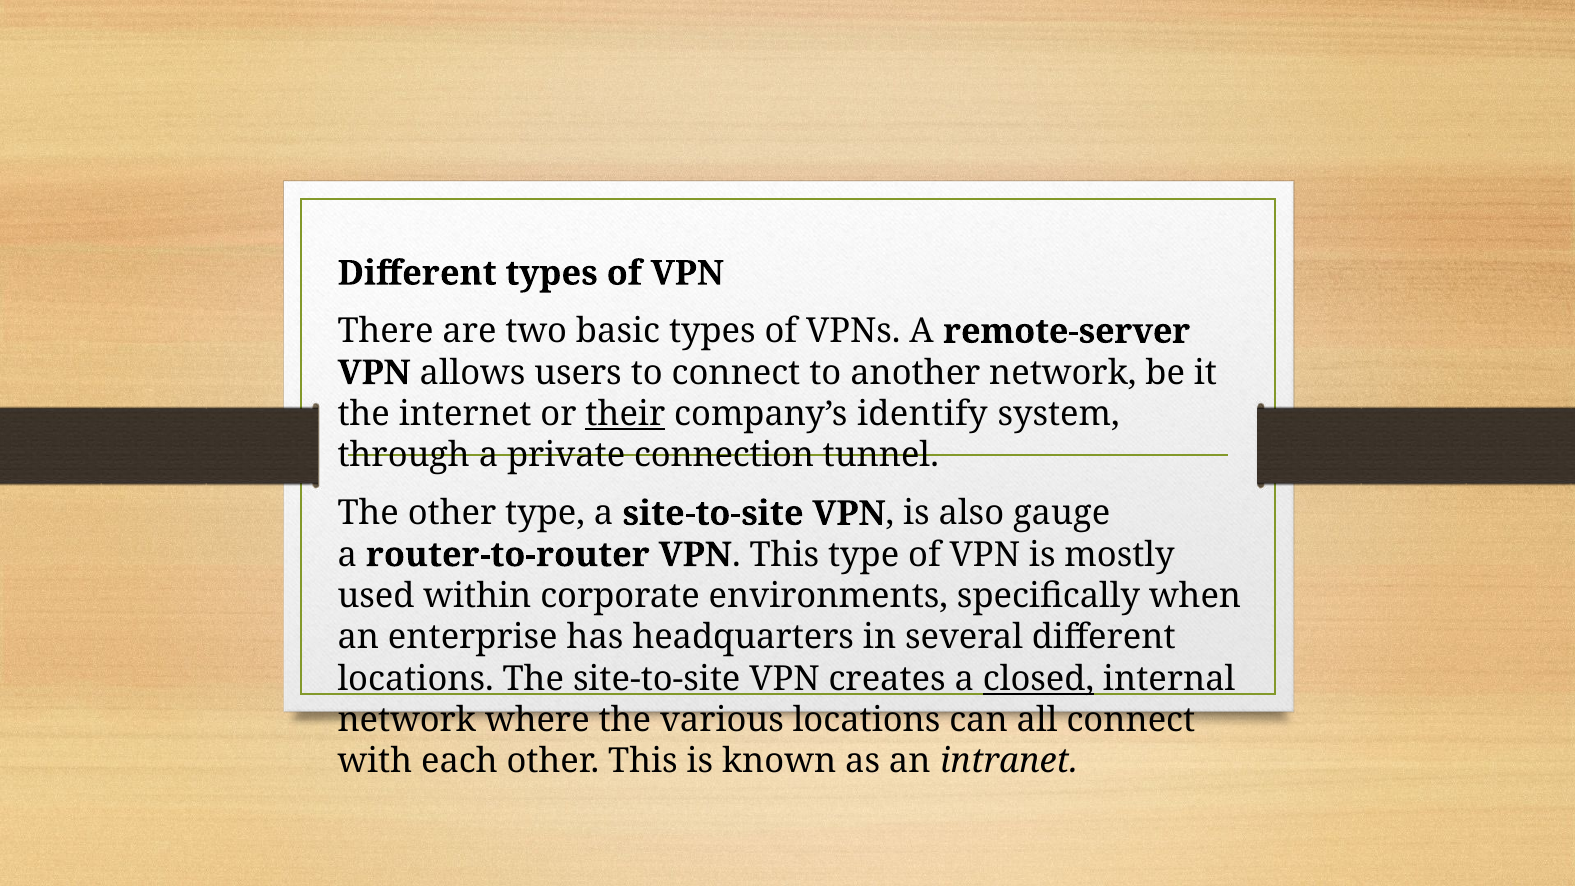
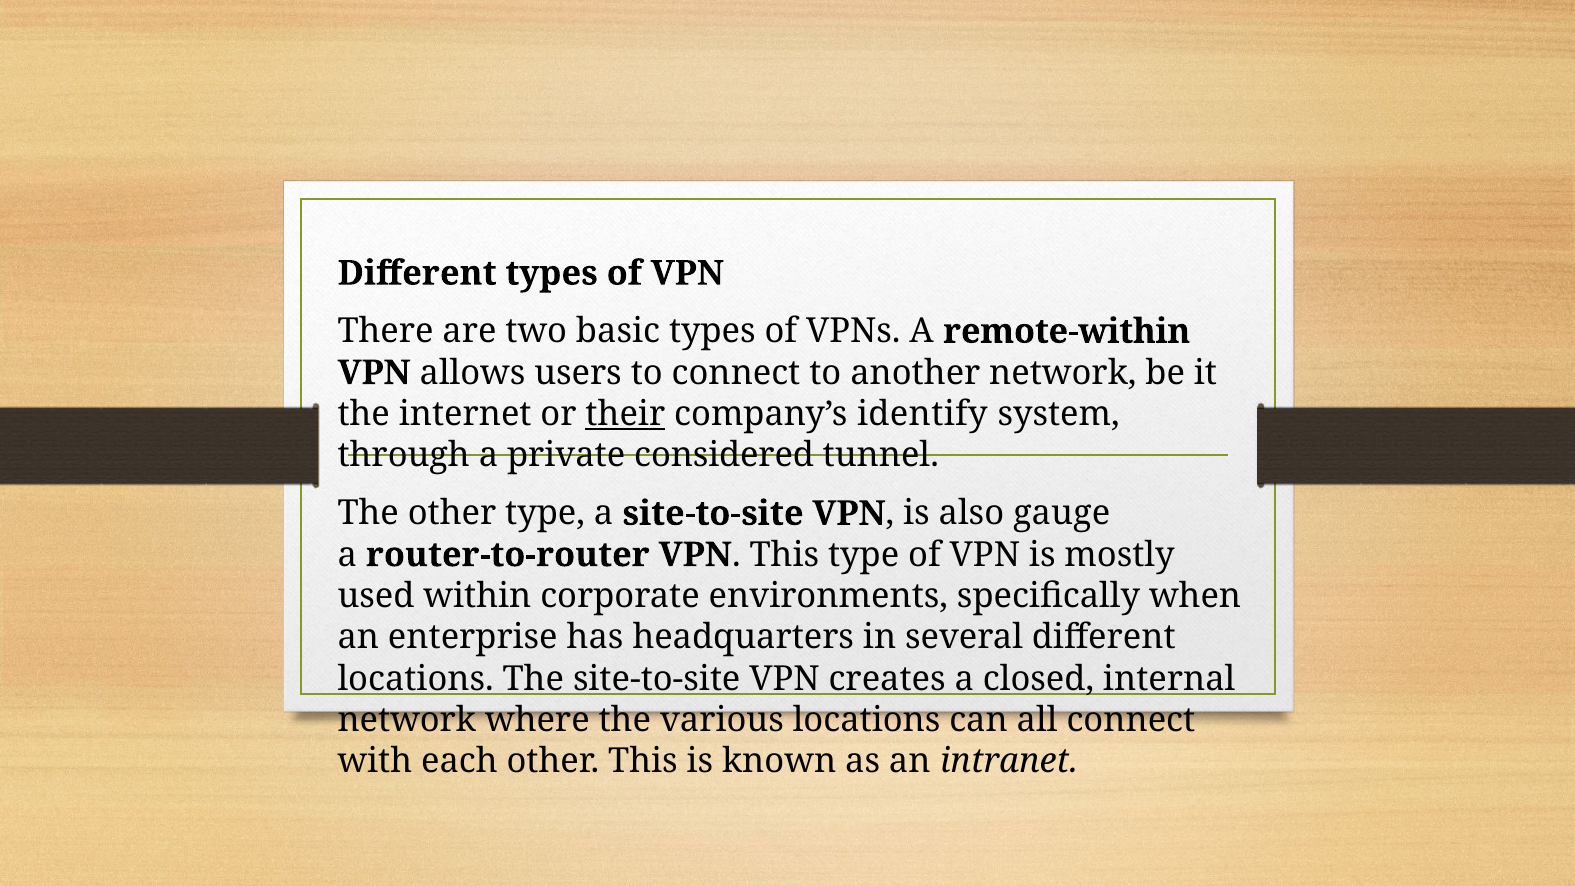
remote-server: remote-server -> remote-within
connection: connection -> considered
closed underline: present -> none
